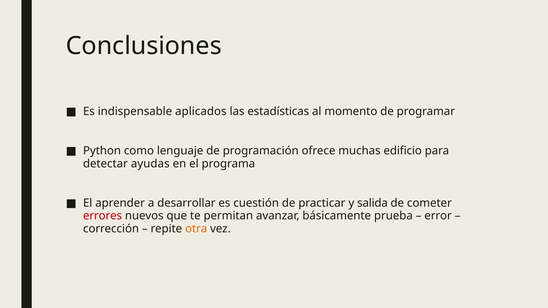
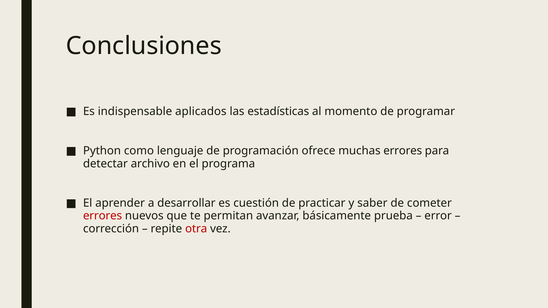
muchas edificio: edificio -> errores
ayudas: ayudas -> archivo
salida: salida -> saber
otra colour: orange -> red
